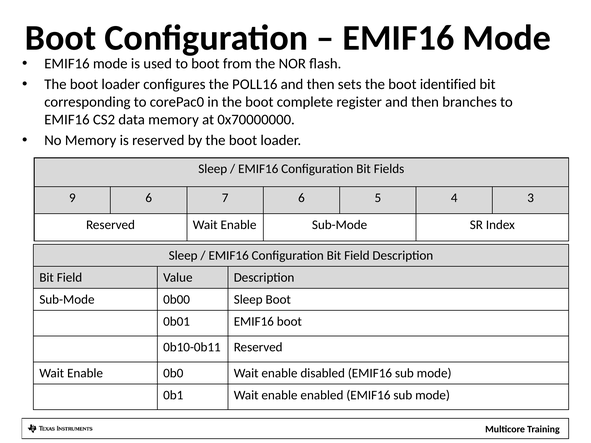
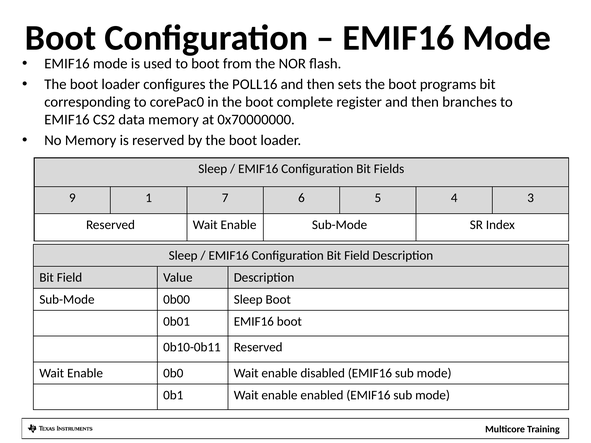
identified: identified -> programs
9 6: 6 -> 1
